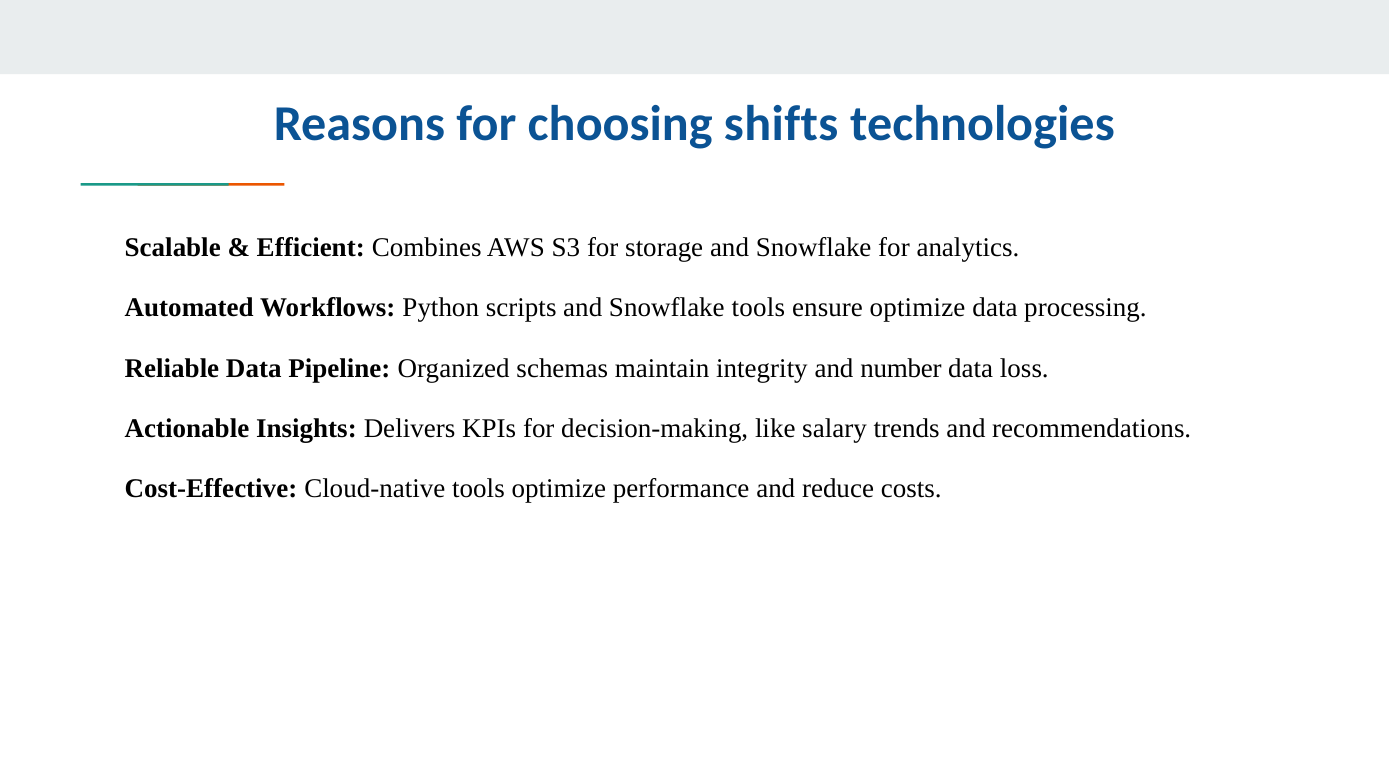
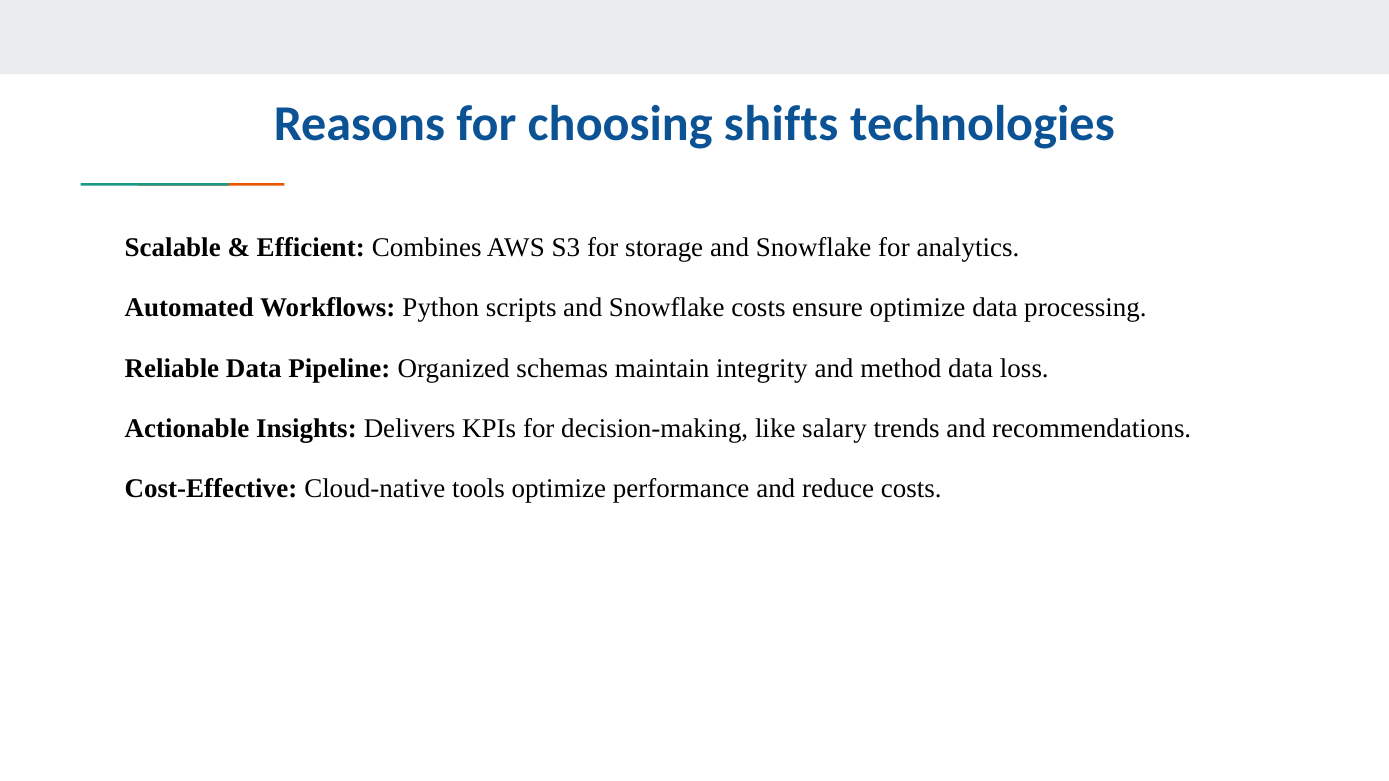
Snowflake tools: tools -> costs
number: number -> method
